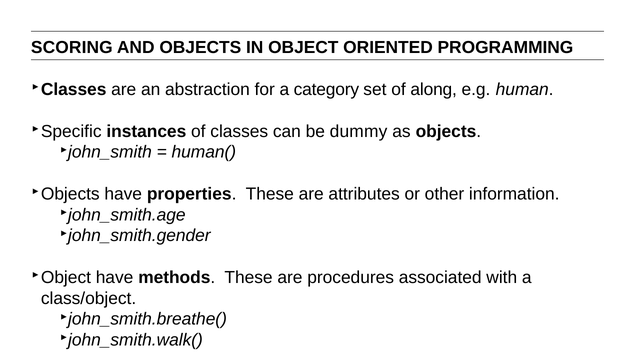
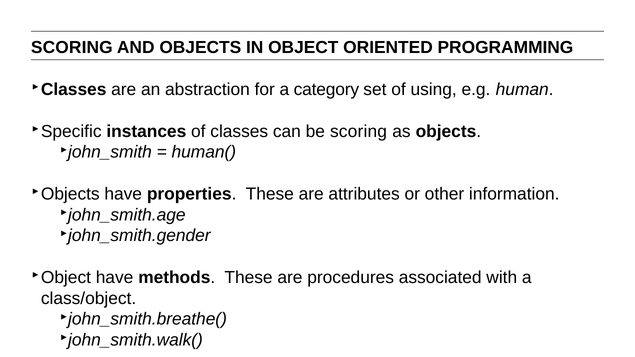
along: along -> using
be dummy: dummy -> scoring
